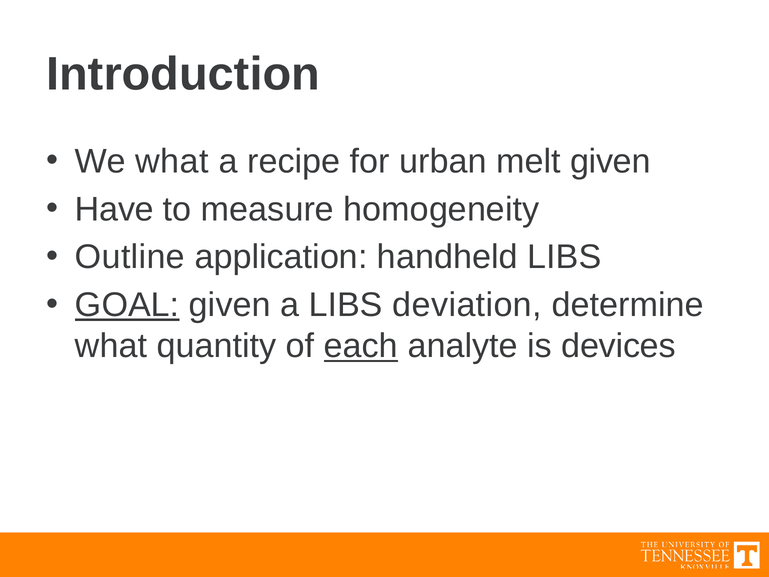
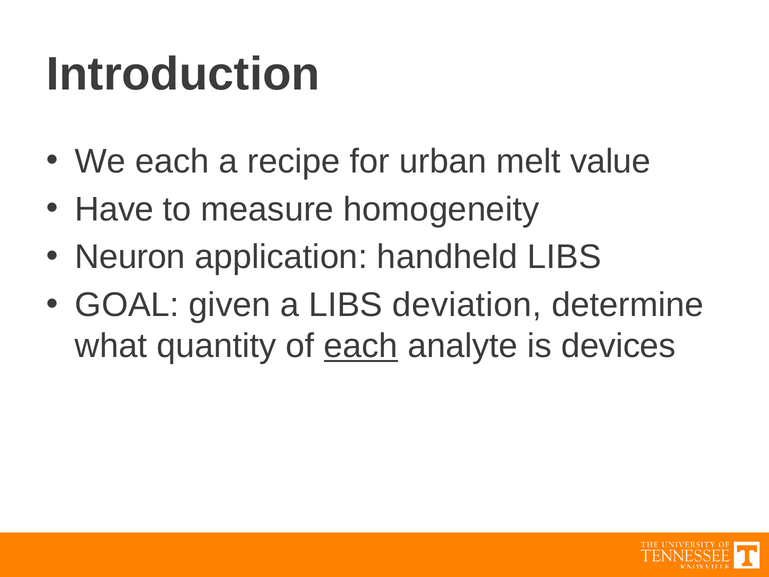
We what: what -> each
melt given: given -> value
Outline: Outline -> Neuron
GOAL underline: present -> none
